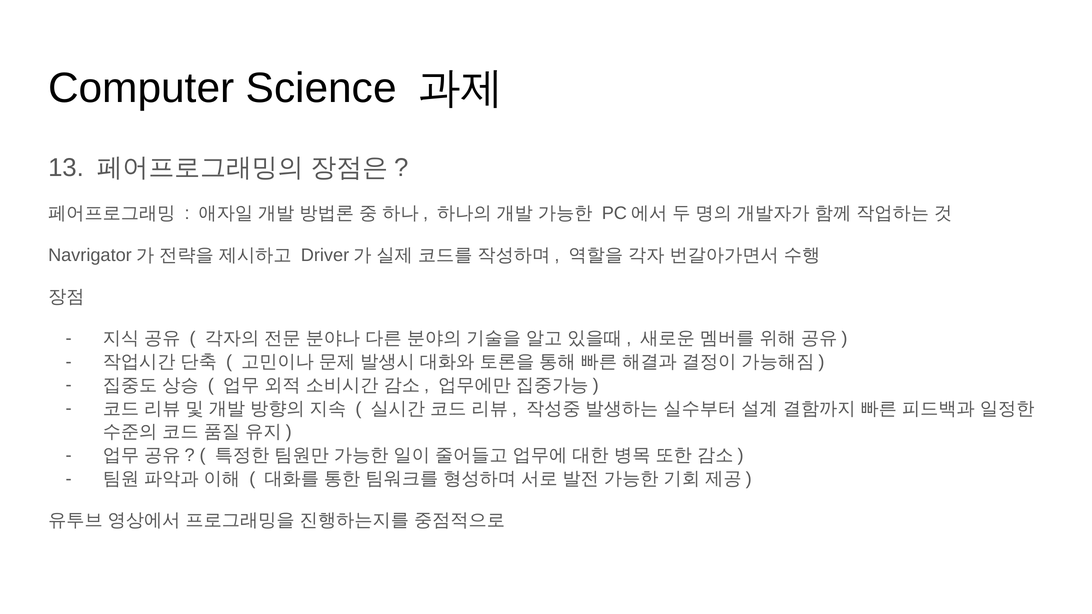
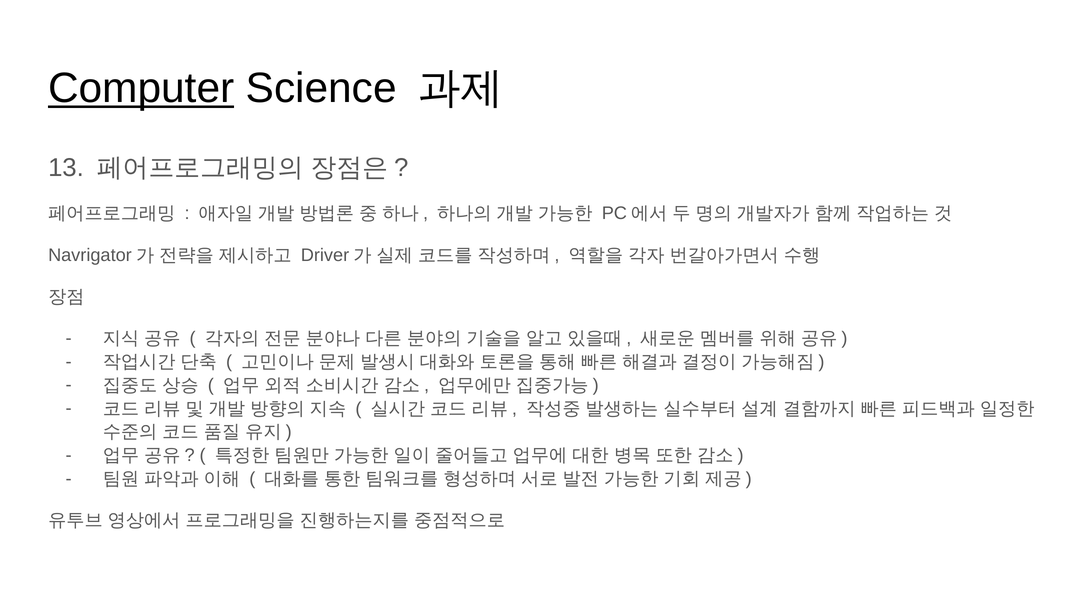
Computer underline: none -> present
